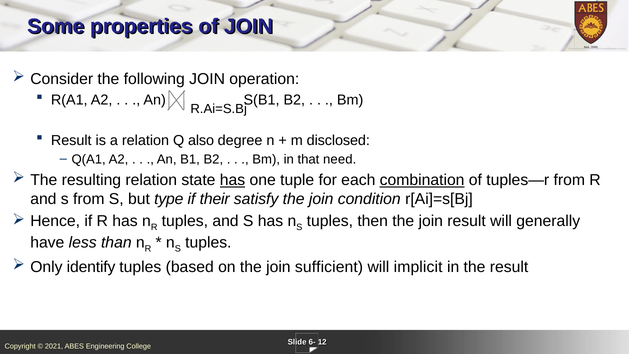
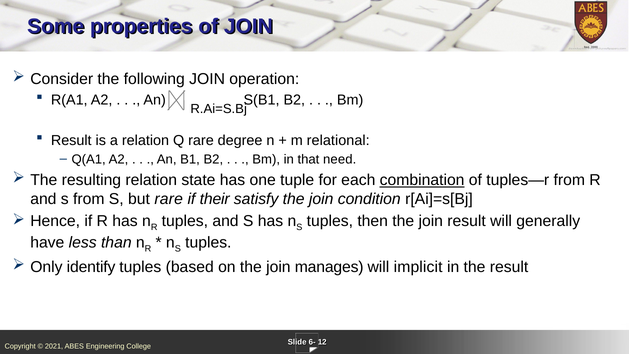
Q also: also -> rare
disclosed: disclosed -> relational
has at (233, 180) underline: present -> none
but type: type -> rare
sufficient: sufficient -> manages
